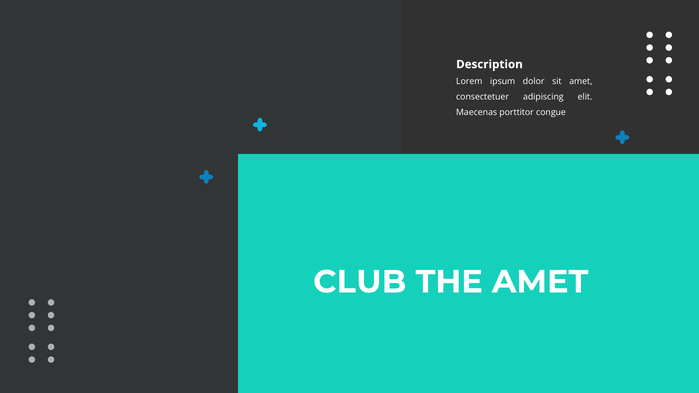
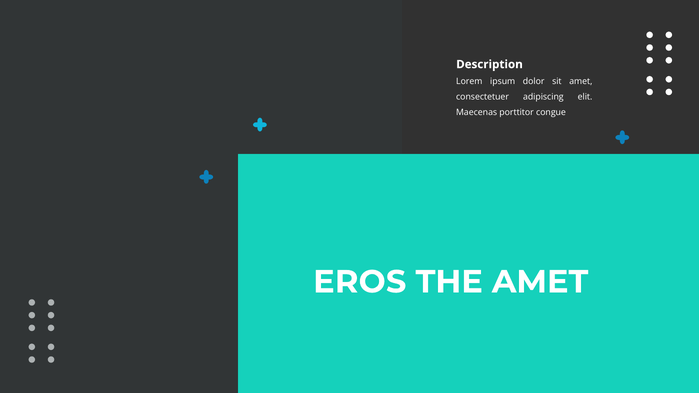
CLUB: CLUB -> EROS
